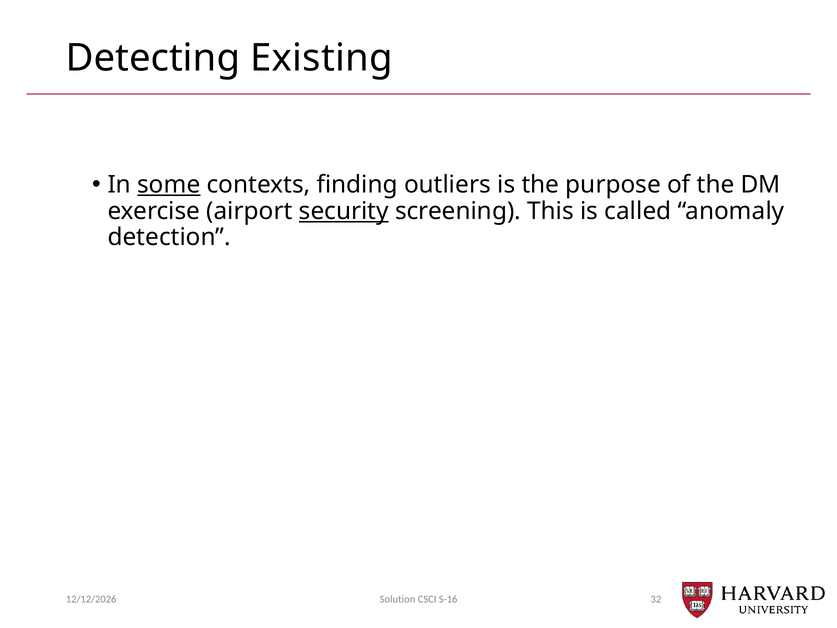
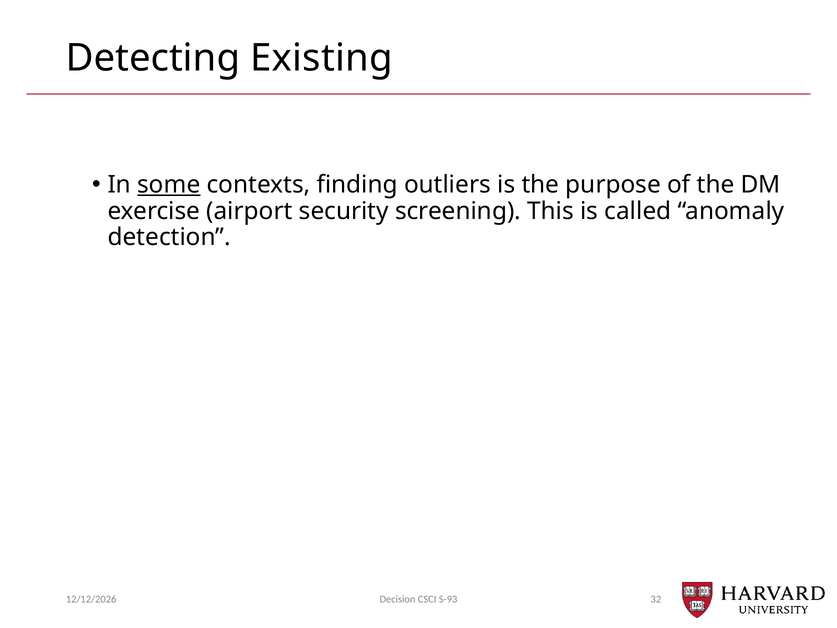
security underline: present -> none
Solution: Solution -> Decision
S-16: S-16 -> S-93
